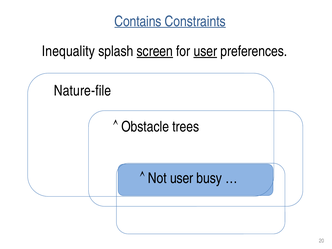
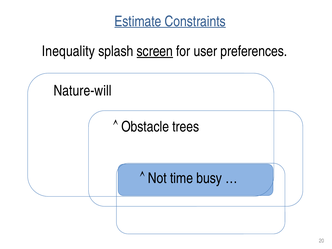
Contains: Contains -> Estimate
user at (205, 51) underline: present -> none
Nature-file: Nature-file -> Nature-will
Not user: user -> time
